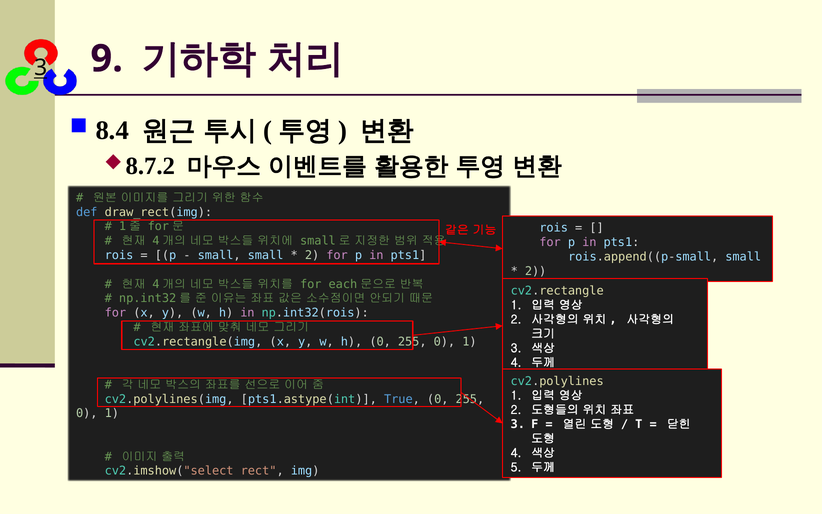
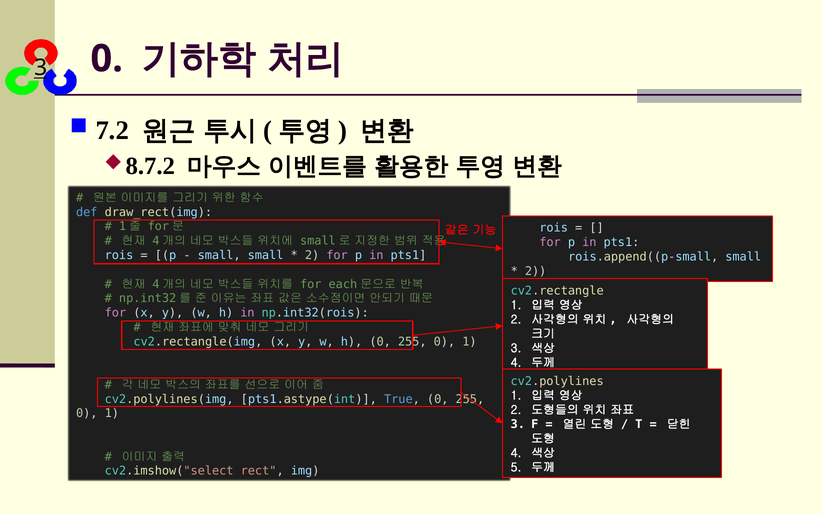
9 at (107, 59): 9 -> 0
8.4: 8.4 -> 7.2
